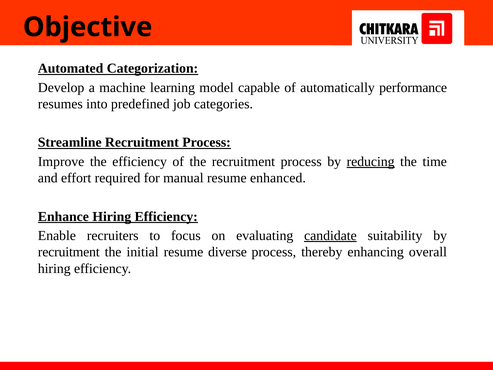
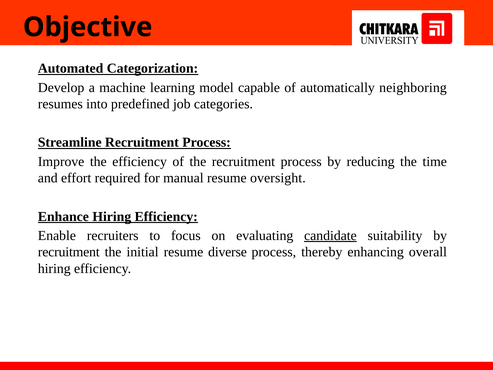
performance: performance -> neighboring
reducing underline: present -> none
enhanced: enhanced -> oversight
